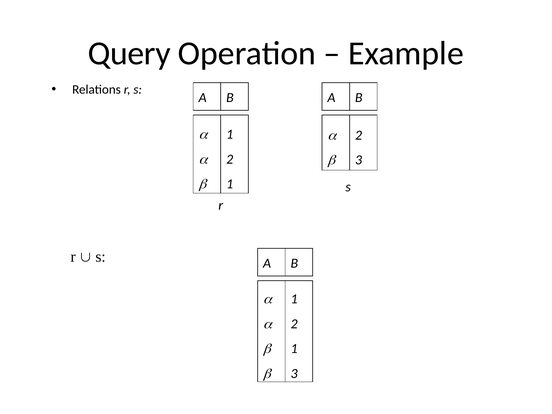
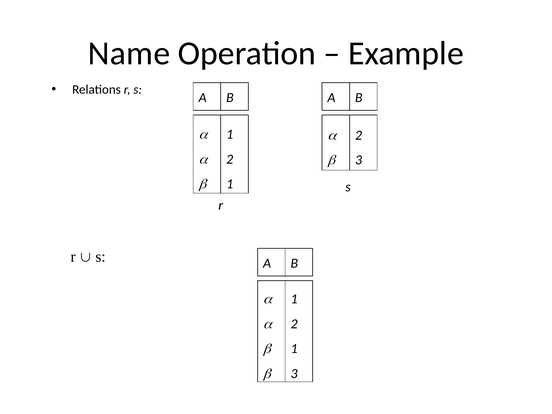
Query: Query -> Name
